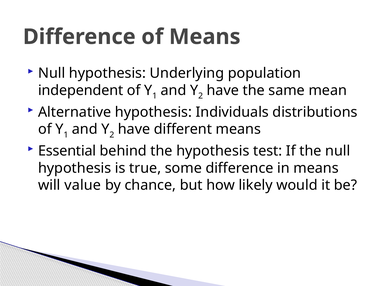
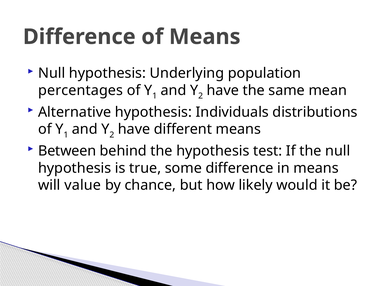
independent: independent -> percentages
Essential: Essential -> Between
